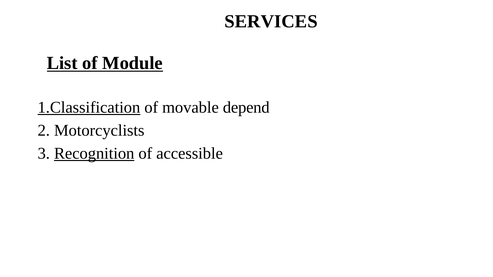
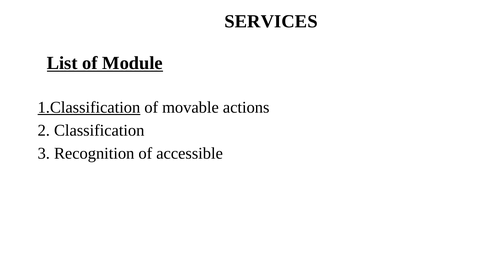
depend: depend -> actions
Motorcyclists: Motorcyclists -> Classification
Recognition underline: present -> none
